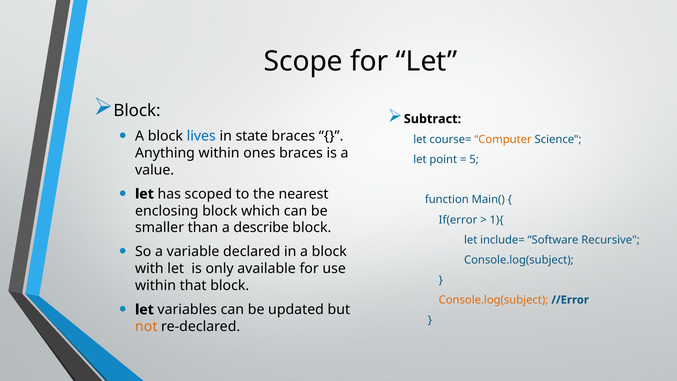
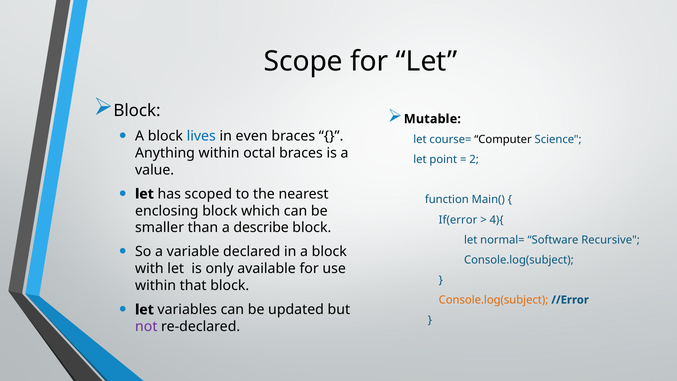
Subtract: Subtract -> Mutable
state: state -> even
Computer colour: orange -> black
ones: ones -> octal
5: 5 -> 2
1){: 1){ -> 4){
include=: include= -> normal=
not colour: orange -> purple
